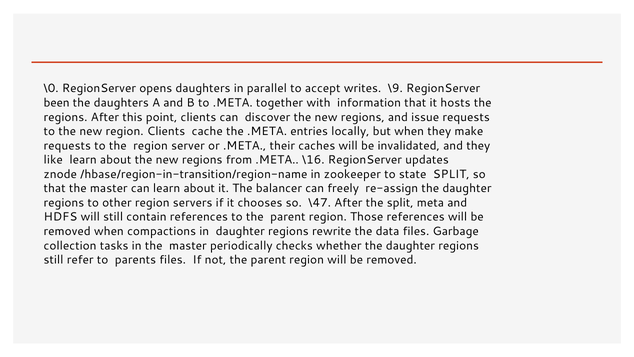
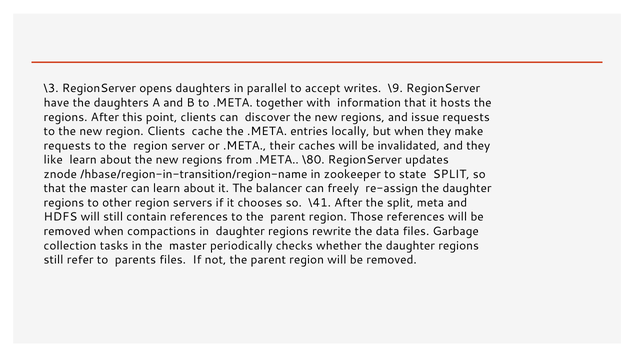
\0: \0 -> \3
been: been -> have
\16: \16 -> \80
\47: \47 -> \41
